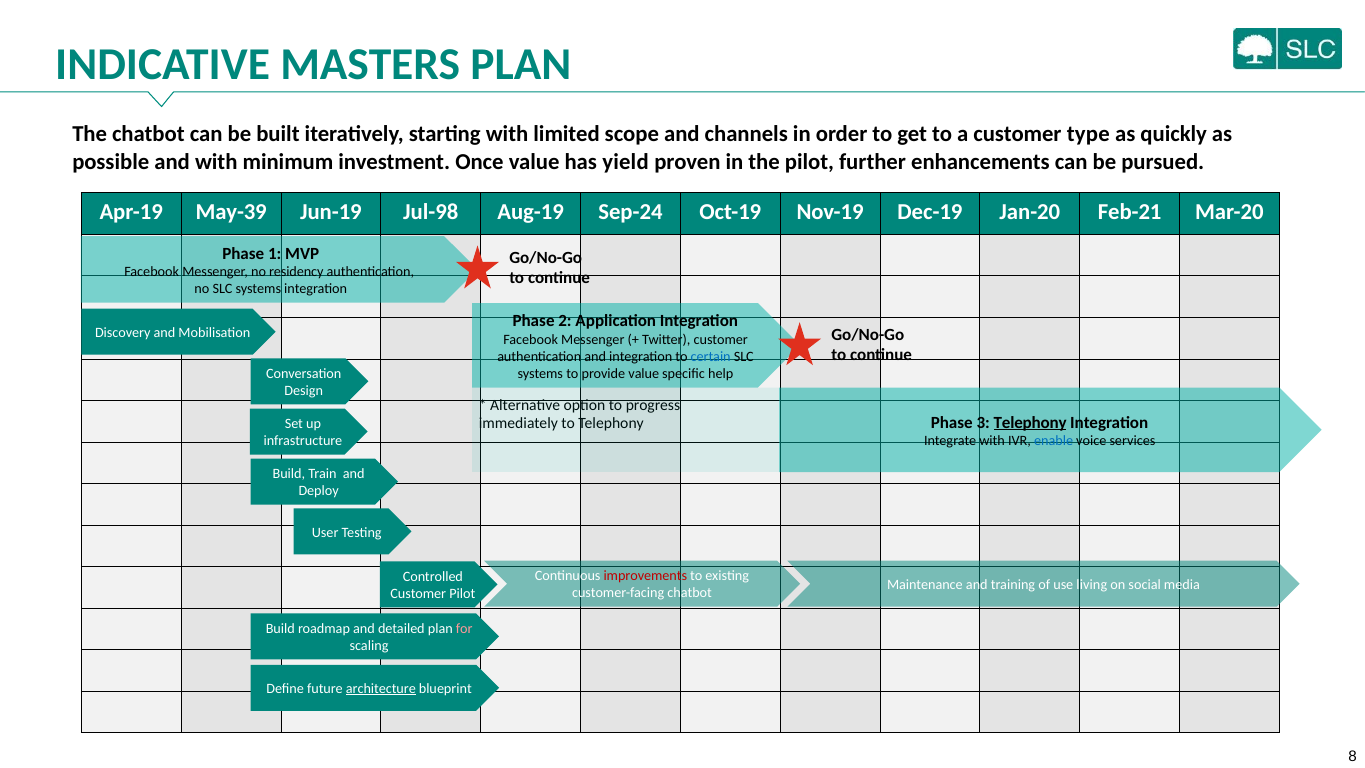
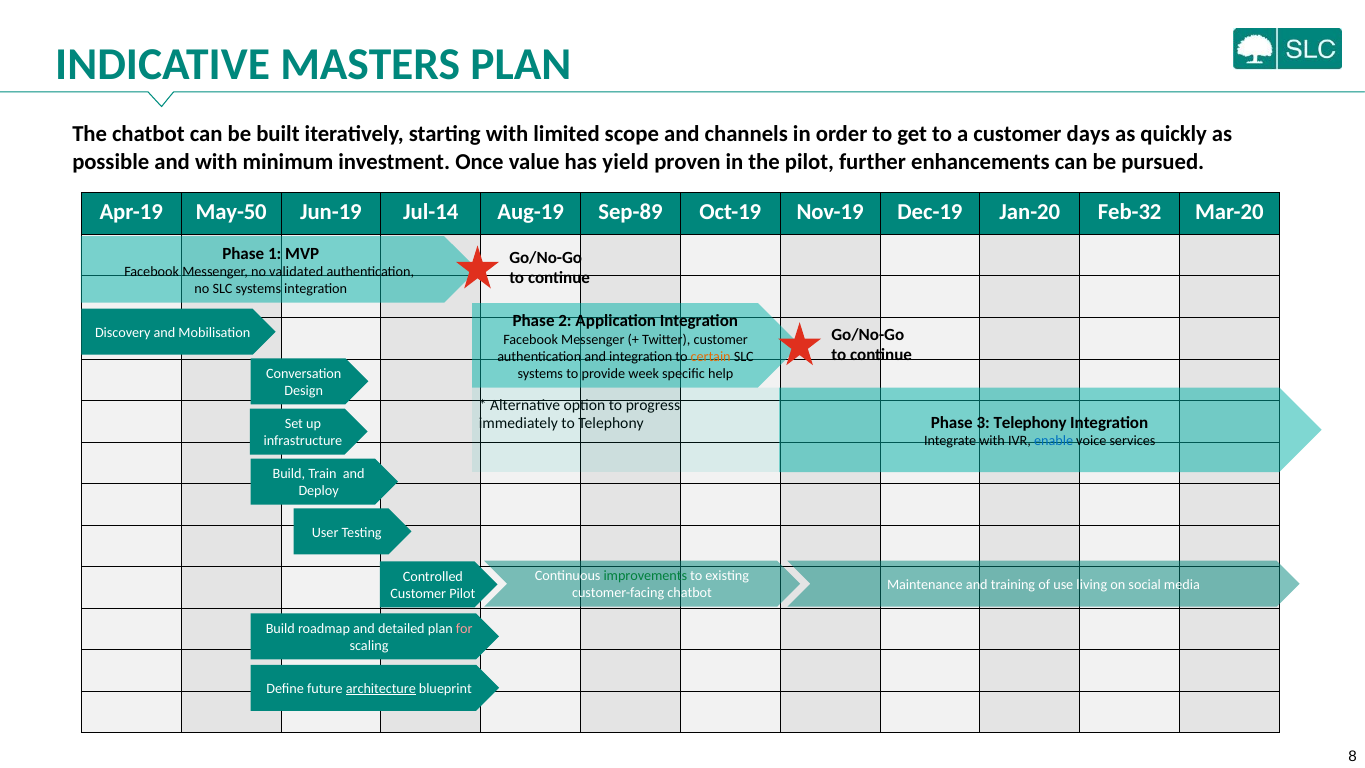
type: type -> days
May-39: May-39 -> May-50
Jul-98: Jul-98 -> Jul-14
Sep-24: Sep-24 -> Sep-89
Feb-21: Feb-21 -> Feb-32
residency: residency -> validated
certain colour: blue -> orange
provide value: value -> week
Telephony at (1030, 422) underline: present -> none
improvements colour: red -> green
